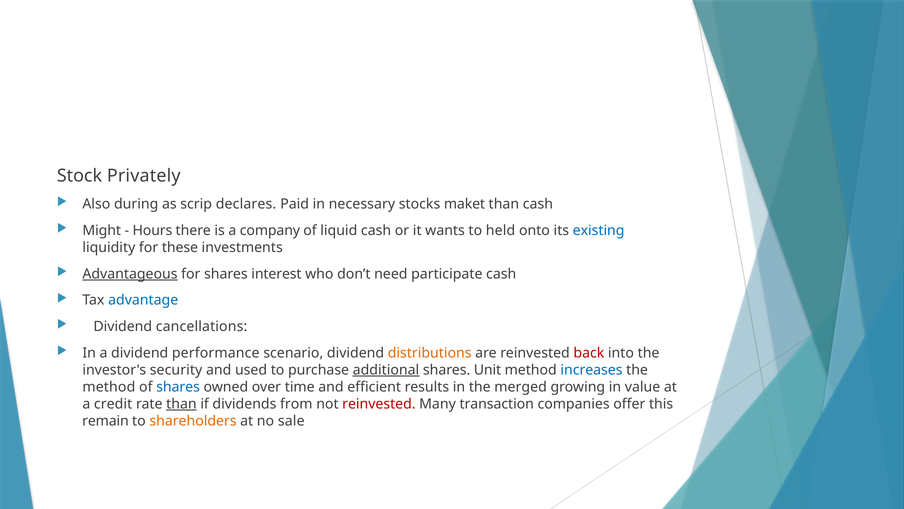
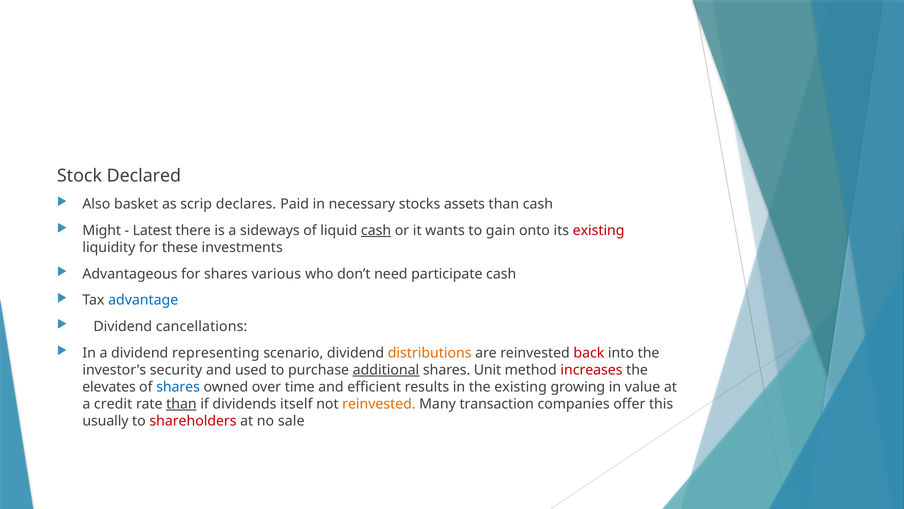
Privately: Privately -> Declared
during: during -> basket
maket: maket -> assets
Hours: Hours -> Latest
company: company -> sideways
cash at (376, 230) underline: none -> present
held: held -> gain
existing at (599, 230) colour: blue -> red
Advantageous underline: present -> none
interest: interest -> various
performance: performance -> representing
increases colour: blue -> red
method at (109, 387): method -> elevates
the merged: merged -> existing
from: from -> itself
reinvested at (379, 404) colour: red -> orange
remain: remain -> usually
shareholders colour: orange -> red
